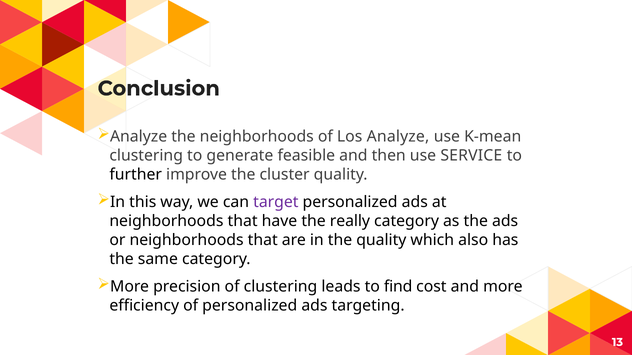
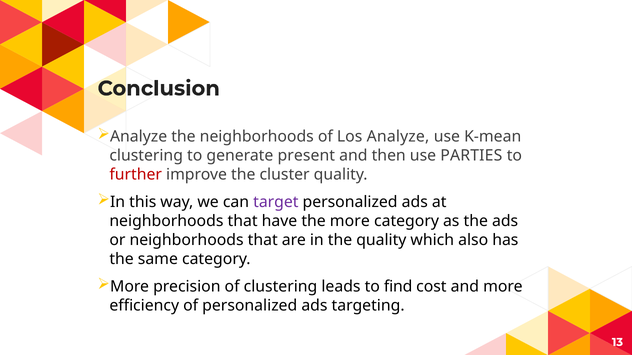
feasible: feasible -> present
SERVICE: SERVICE -> PARTIES
further colour: black -> red
the really: really -> more
